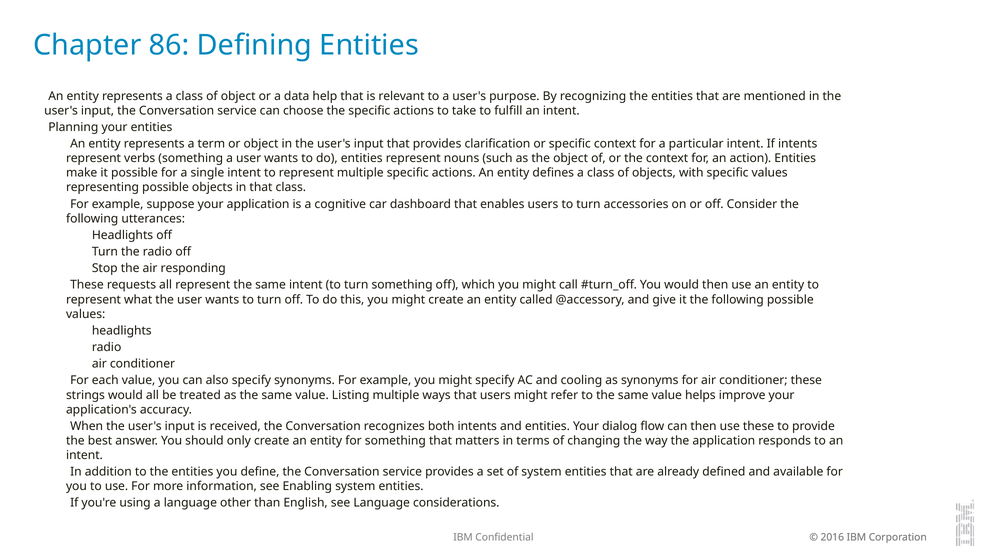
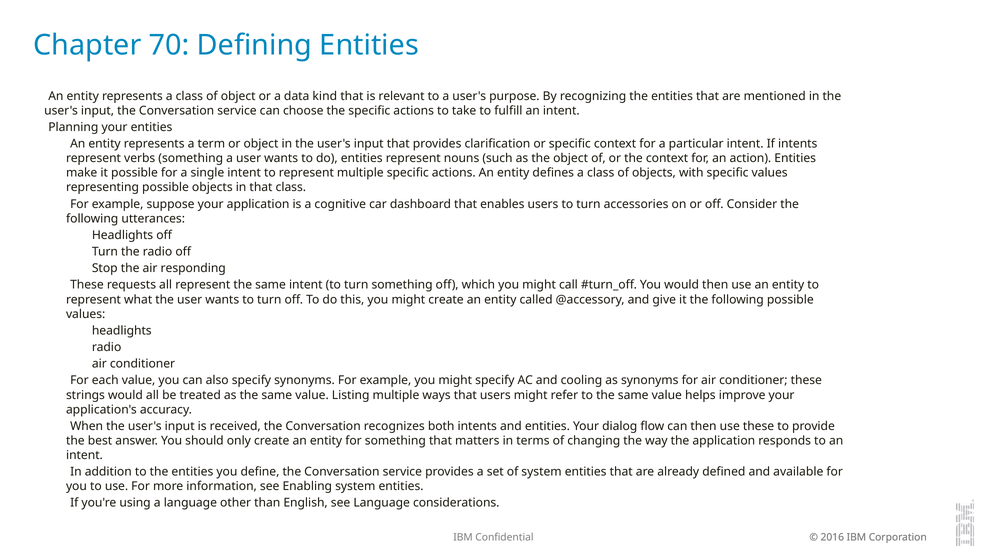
86: 86 -> 70
help: help -> kind
